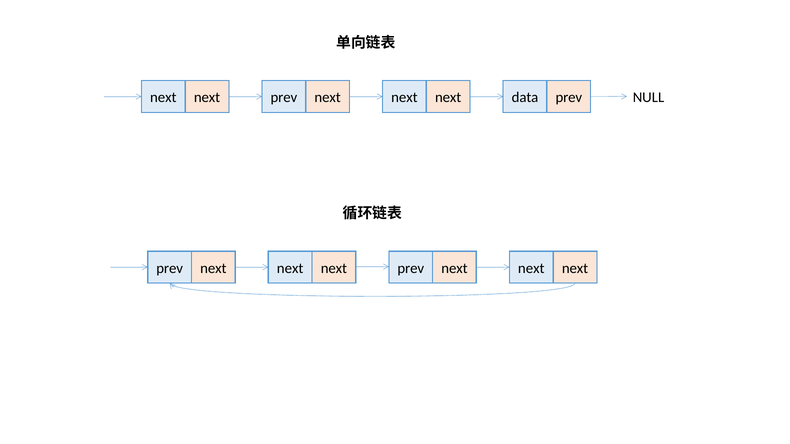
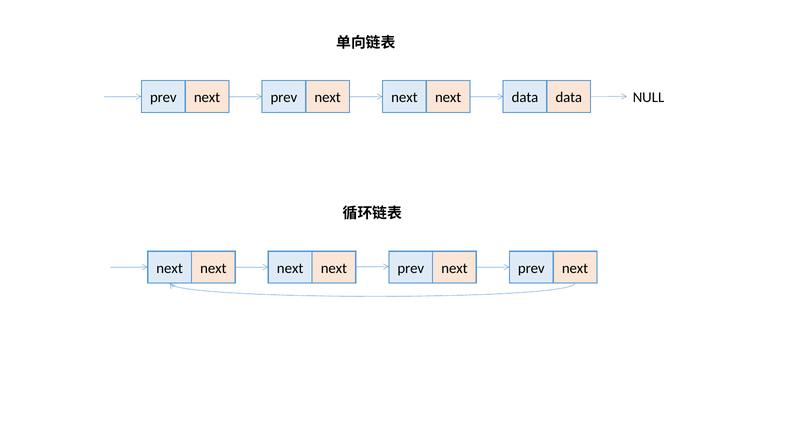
next at (163, 98): next -> prev
data prev: prev -> data
prev at (170, 268): prev -> next
next at (531, 268): next -> prev
